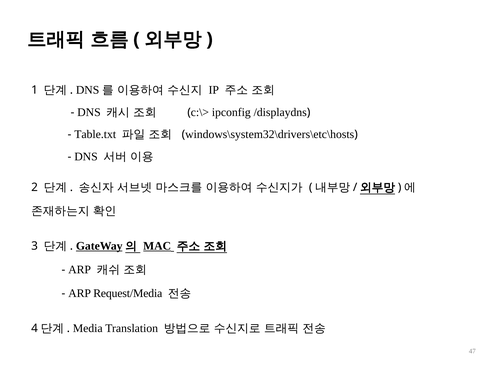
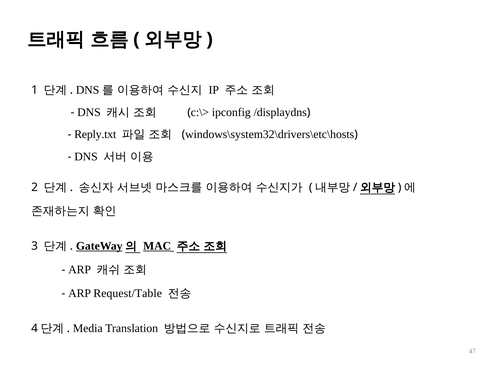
Table.txt: Table.txt -> Reply.txt
Request/Media: Request/Media -> Request/Table
